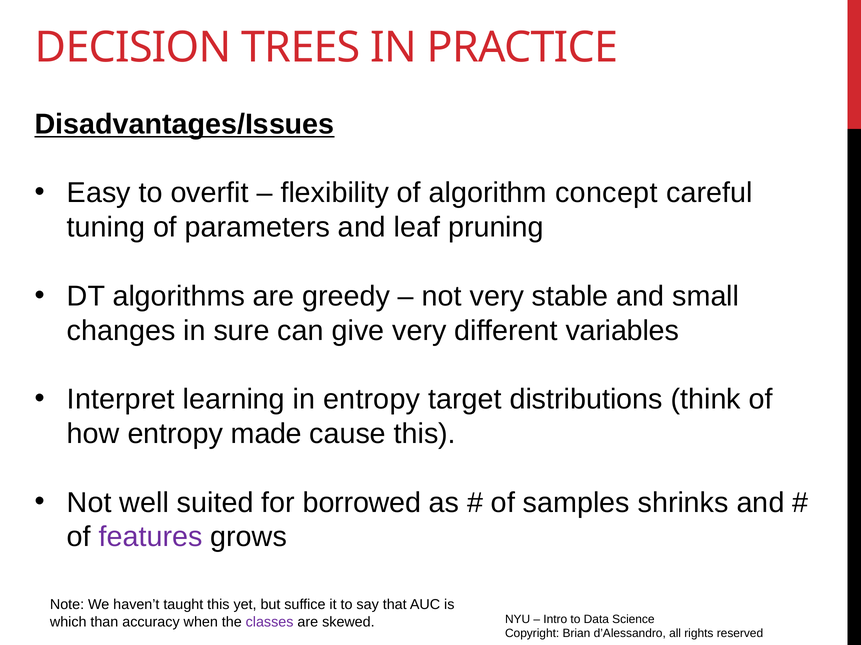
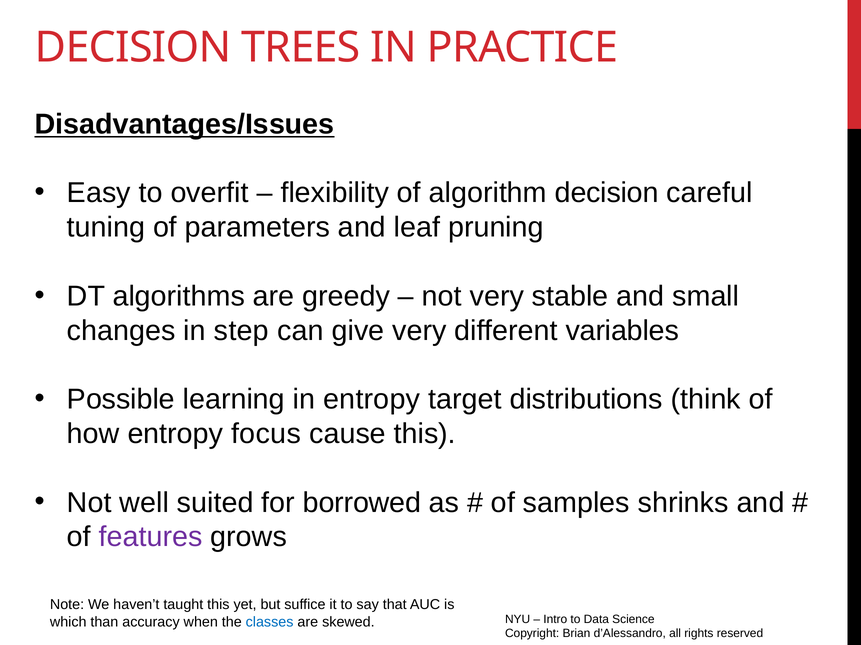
algorithm concept: concept -> decision
sure: sure -> step
Interpret: Interpret -> Possible
made: made -> focus
classes colour: purple -> blue
